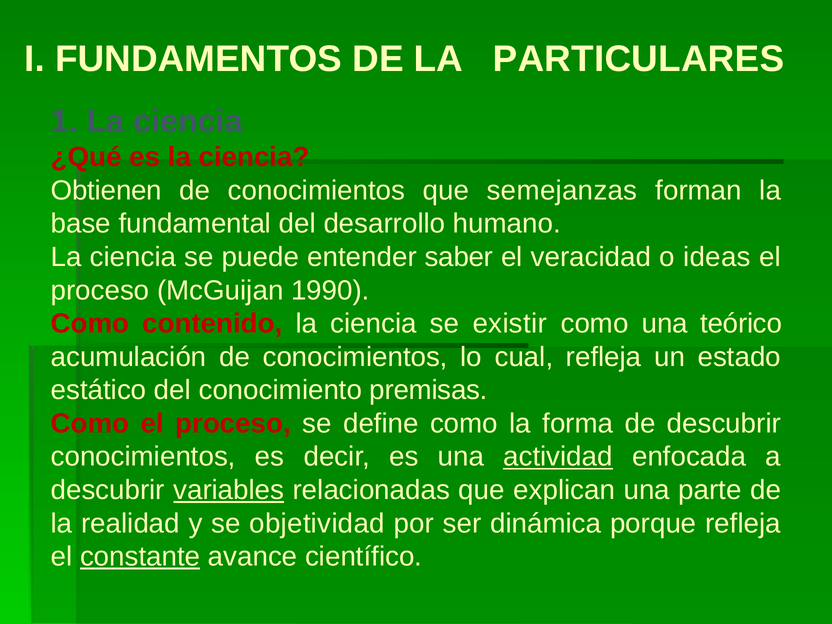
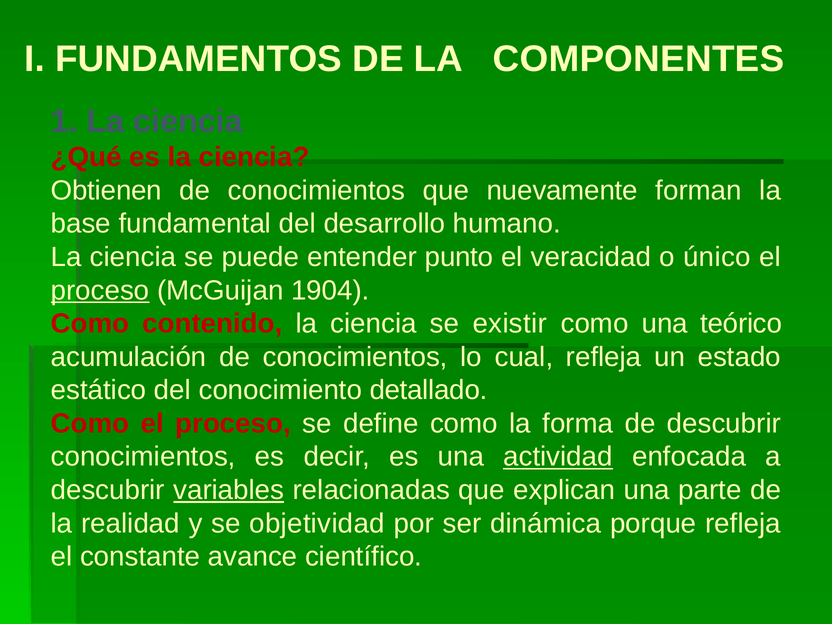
PARTICULARES: PARTICULARES -> COMPONENTES
semejanzas: semejanzas -> nuevamente
saber: saber -> punto
ideas: ideas -> único
proceso at (100, 290) underline: none -> present
1990: 1990 -> 1904
premisas: premisas -> detallado
constante underline: present -> none
